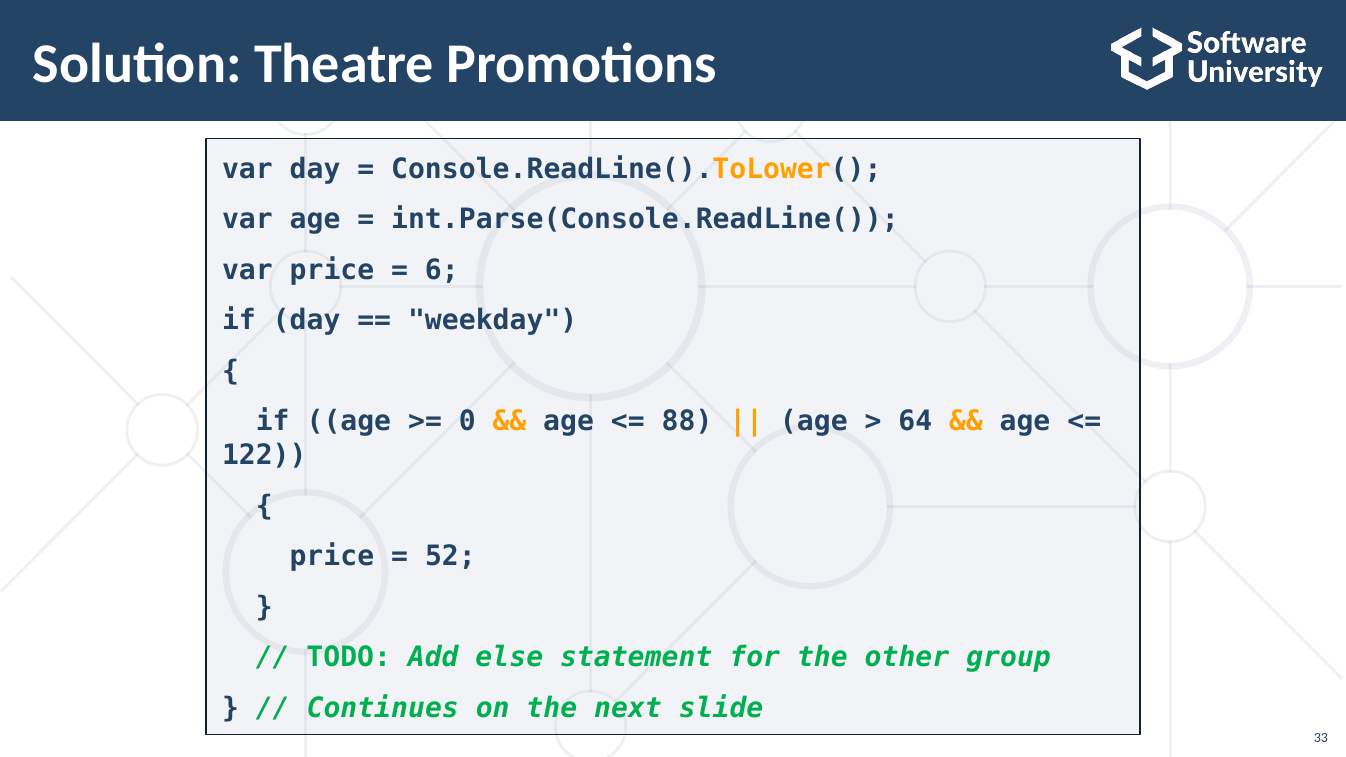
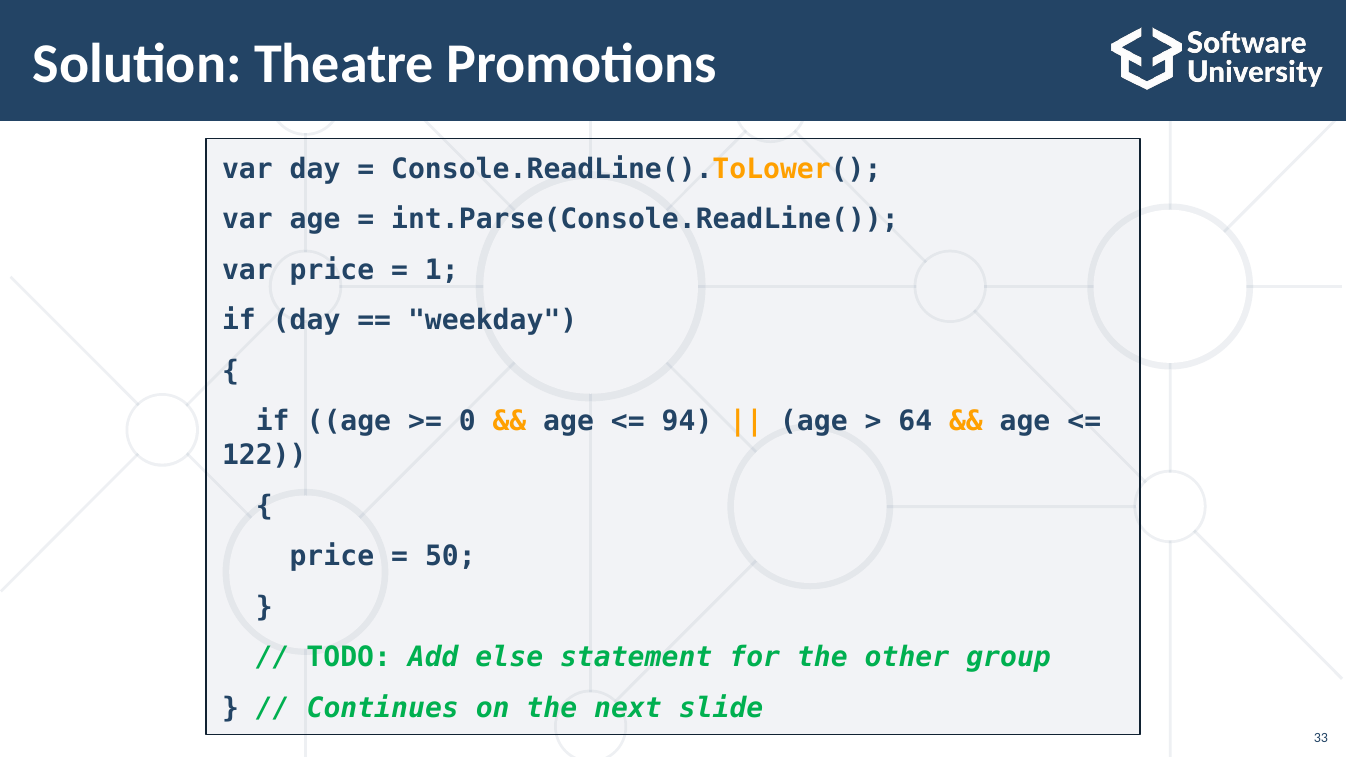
6: 6 -> 1
88: 88 -> 94
52: 52 -> 50
